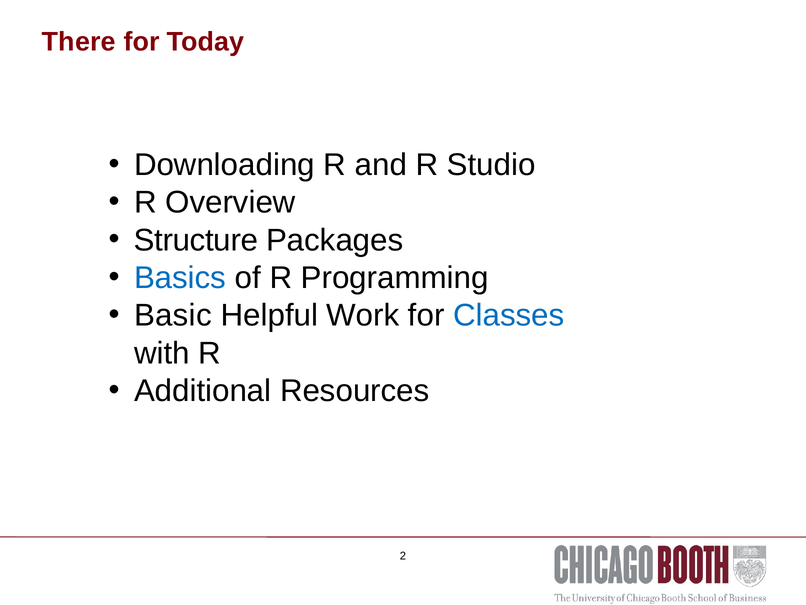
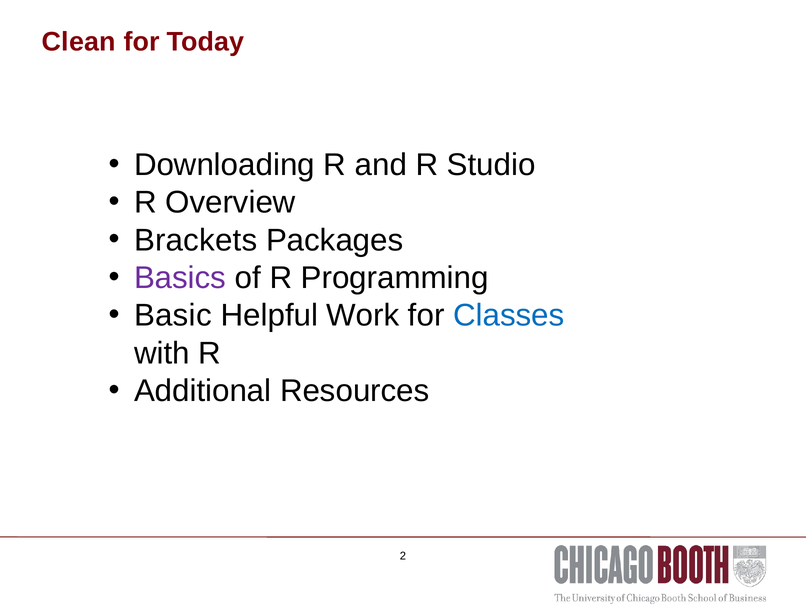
There: There -> Clean
Structure: Structure -> Brackets
Basics colour: blue -> purple
